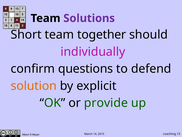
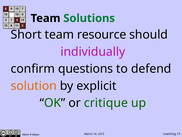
Solutions colour: purple -> green
together: together -> resource
provide: provide -> critique
